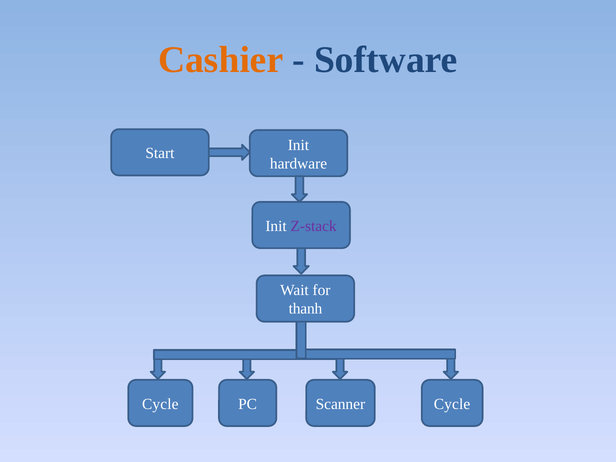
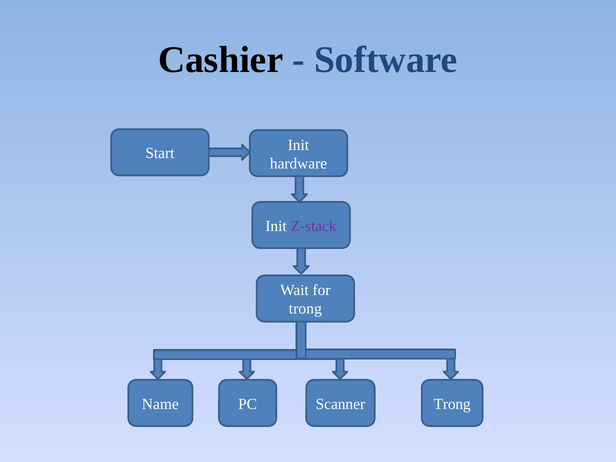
Cashier colour: orange -> black
thanh at (305, 309): thanh -> trong
Cycle at (160, 404): Cycle -> Name
Cycle at (452, 404): Cycle -> Trong
